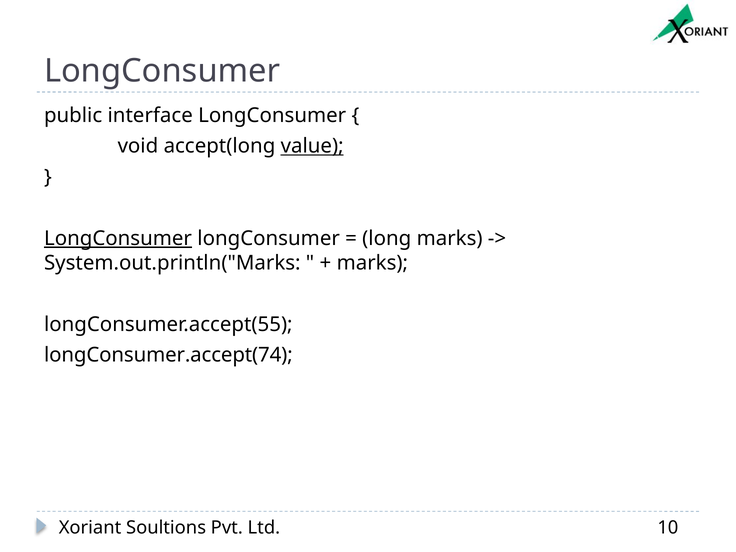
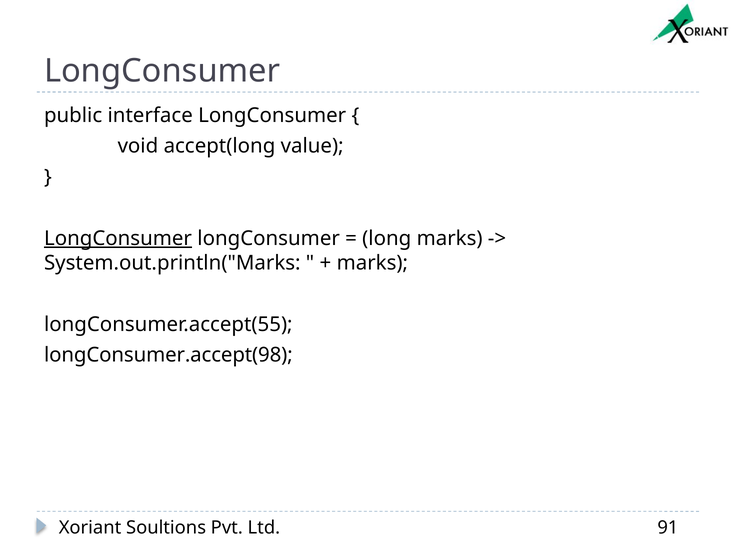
value underline: present -> none
longConsumer.accept(74: longConsumer.accept(74 -> longConsumer.accept(98
10: 10 -> 91
